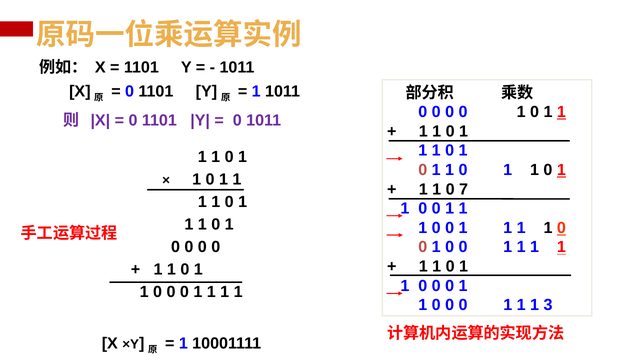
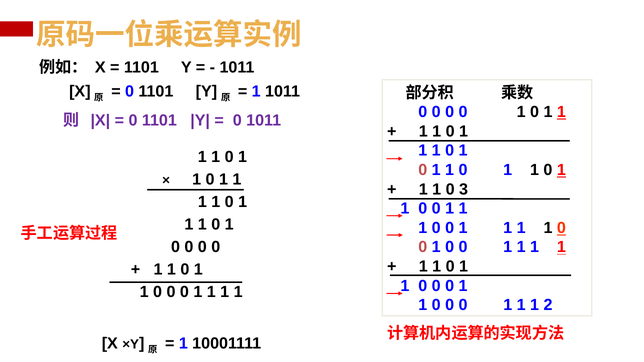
7: 7 -> 3
3: 3 -> 2
